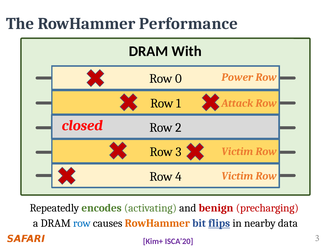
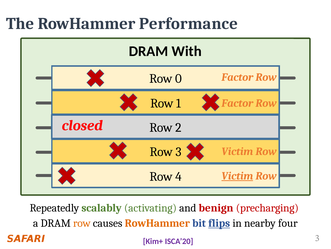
Power at (237, 77): Power -> Factor
Attack at (237, 103): Attack -> Factor
Victim at (237, 175) underline: none -> present
encodes: encodes -> scalably
row at (82, 223) colour: blue -> orange
data: data -> four
